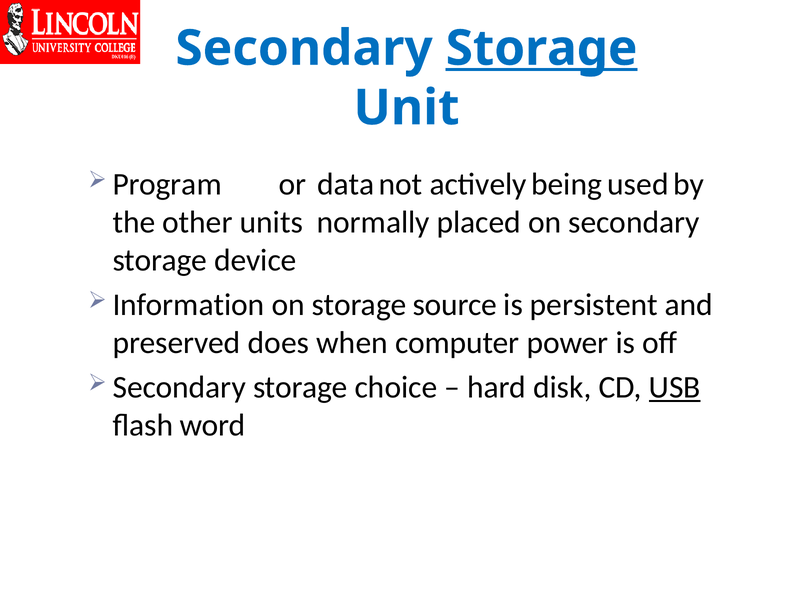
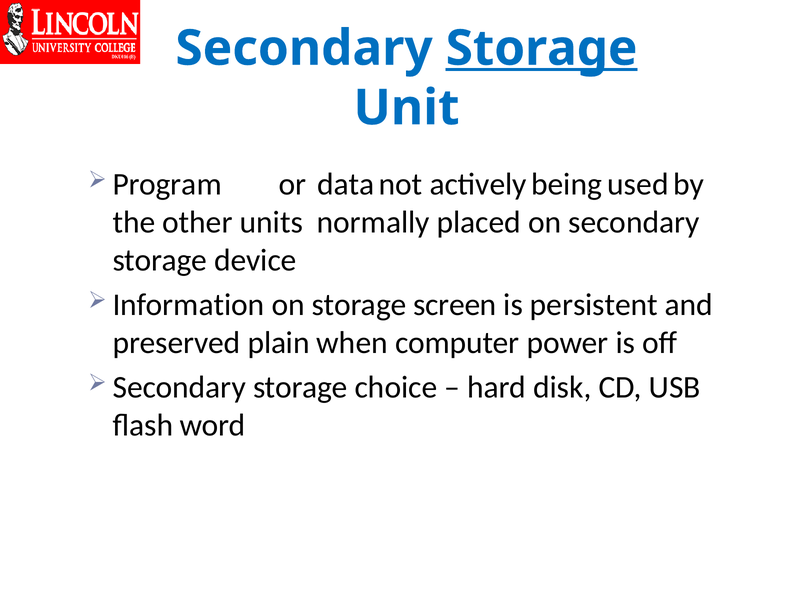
source: source -> screen
does: does -> plain
USB underline: present -> none
